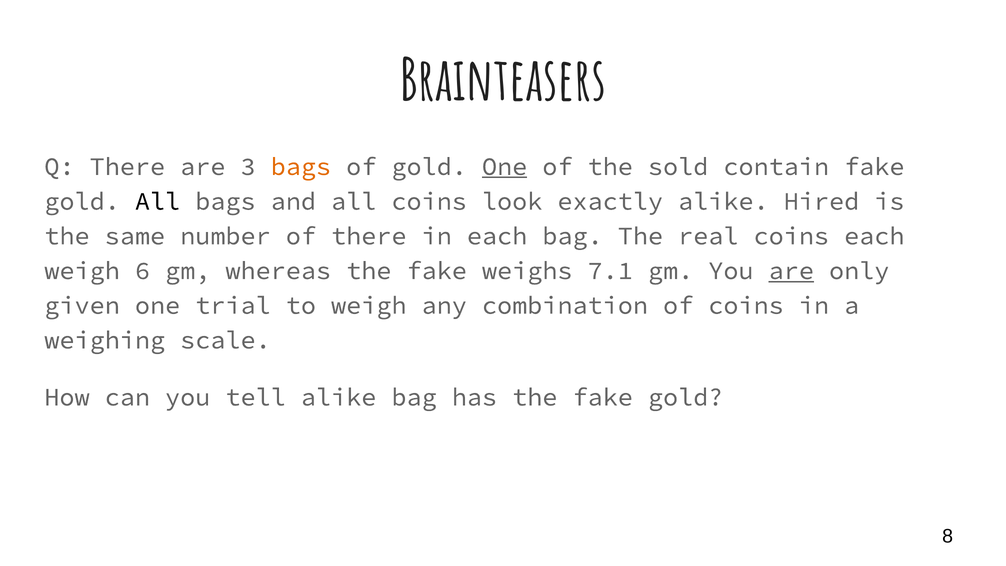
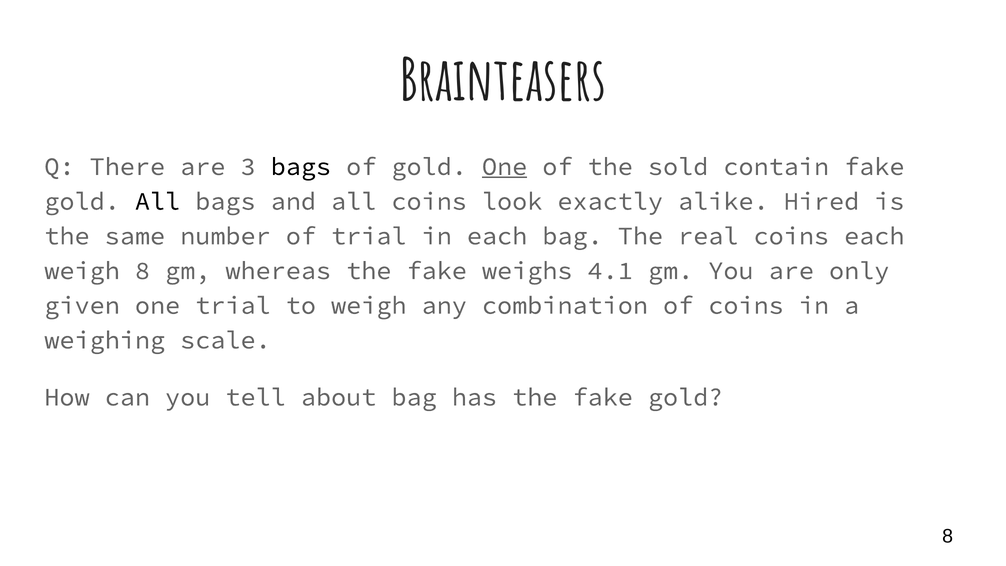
bags at (301, 167) colour: orange -> black
of there: there -> trial
weigh 6: 6 -> 8
7.1: 7.1 -> 4.1
are at (791, 271) underline: present -> none
tell alike: alike -> about
